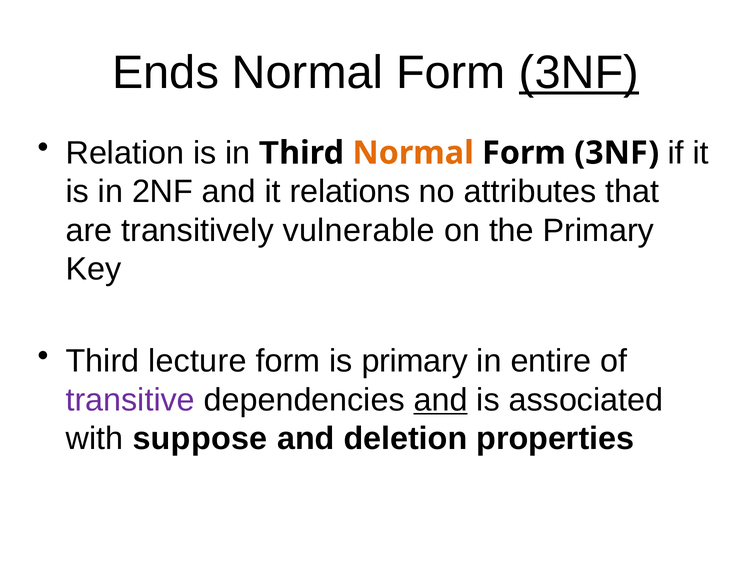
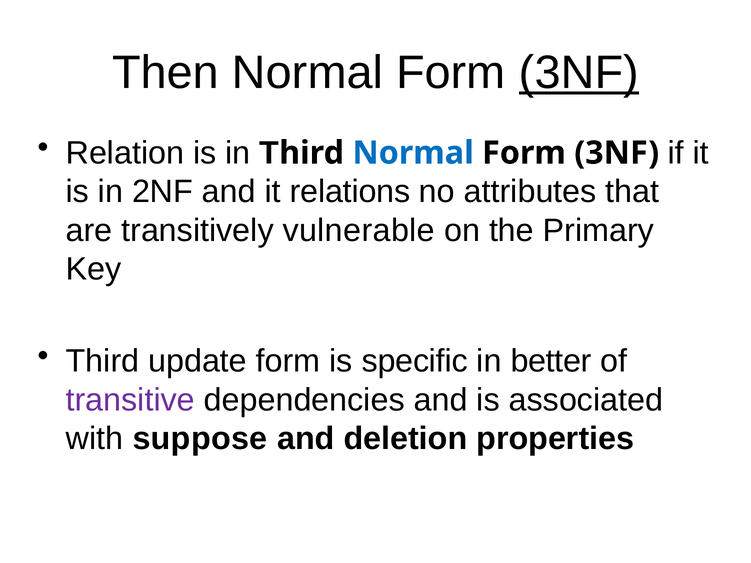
Ends: Ends -> Then
Normal at (413, 153) colour: orange -> blue
lecture: lecture -> update
is primary: primary -> specific
entire: entire -> better
and at (441, 400) underline: present -> none
